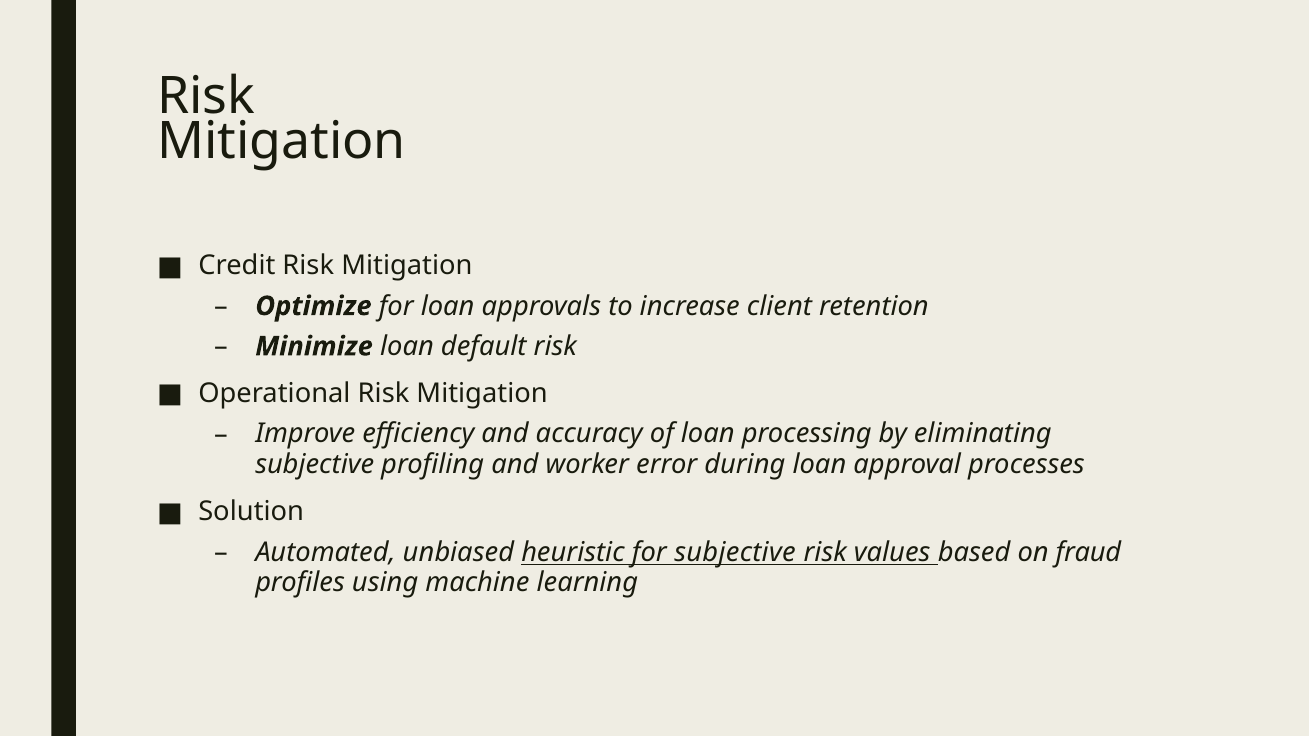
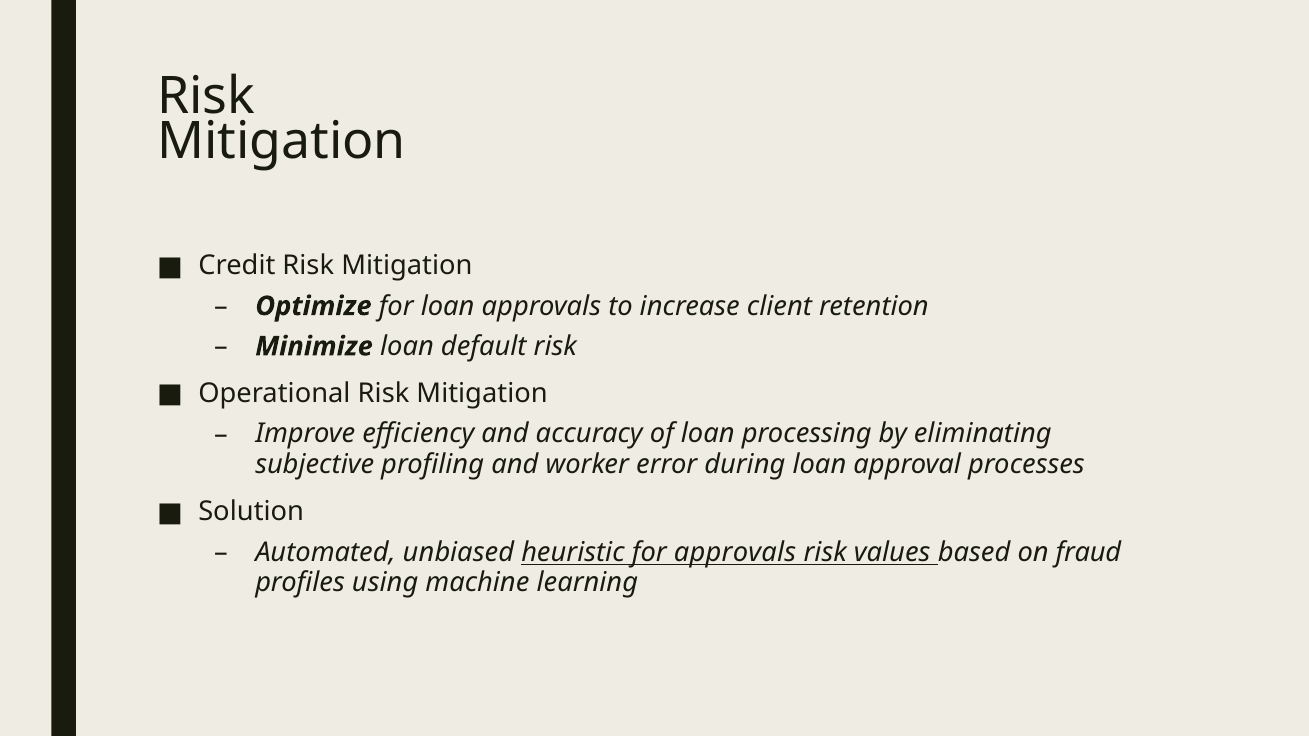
for subjective: subjective -> approvals
